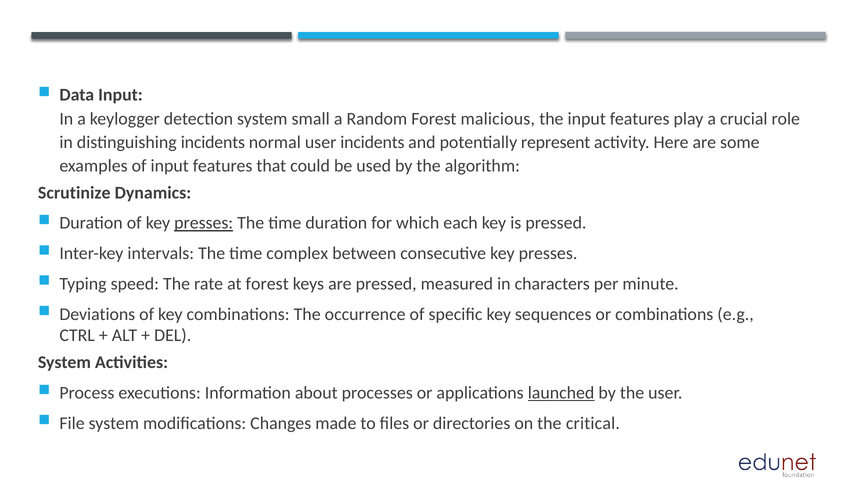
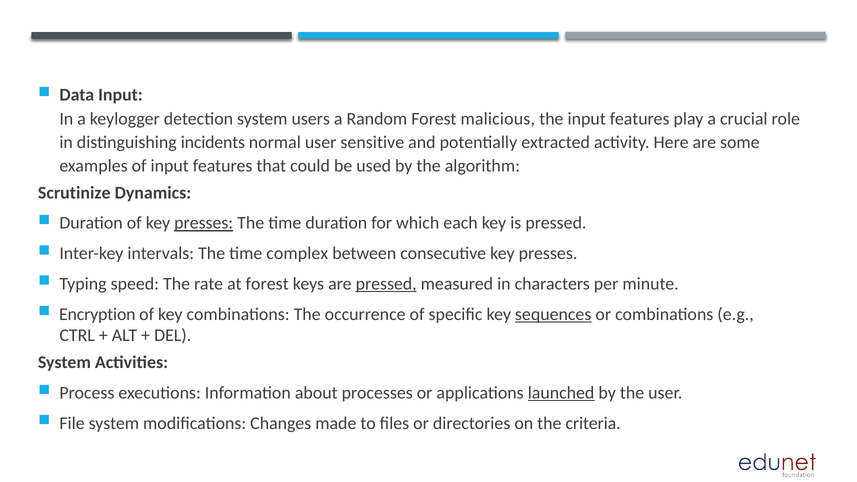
small: small -> users
user incidents: incidents -> sensitive
represent: represent -> extracted
pressed at (386, 284) underline: none -> present
Deviations: Deviations -> Encryption
sequences underline: none -> present
critical: critical -> criteria
